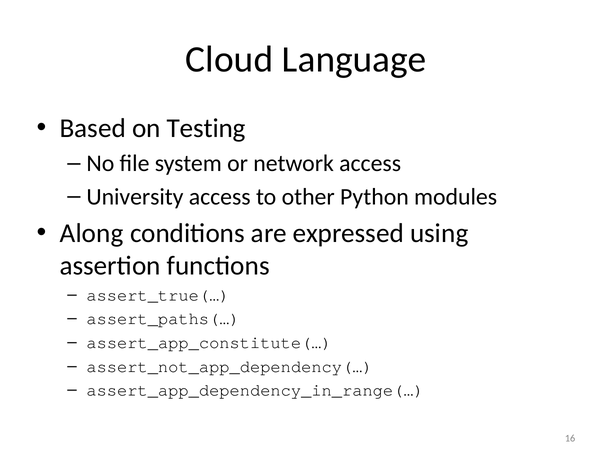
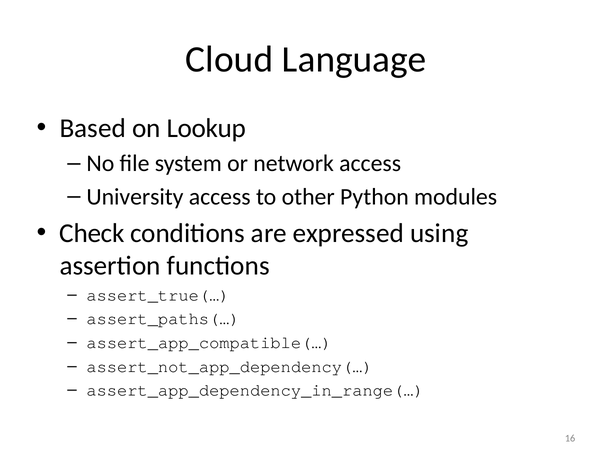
Testing: Testing -> Lookup
Along: Along -> Check
assert_app_constitute(…: assert_app_constitute(… -> assert_app_compatible(…
